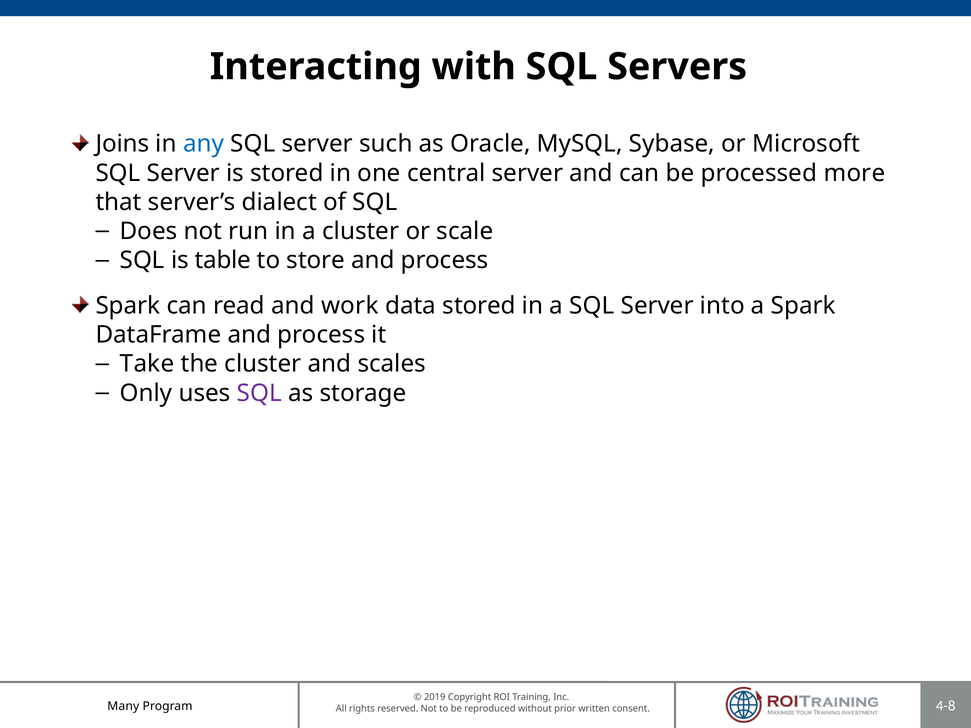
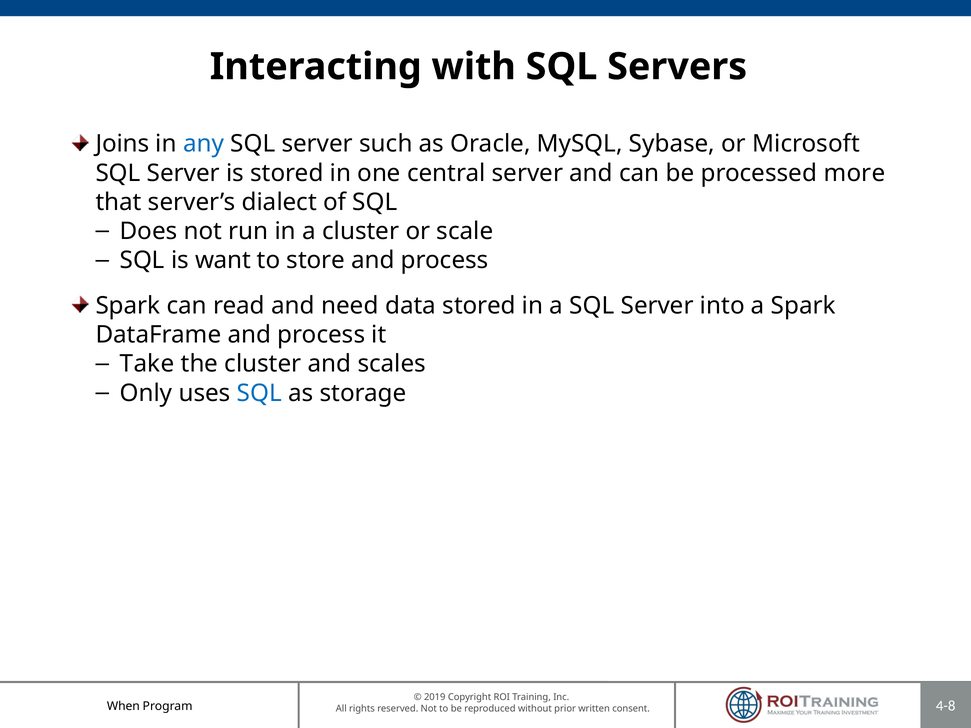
table: table -> want
work: work -> need
SQL at (259, 393) colour: purple -> blue
Many: Many -> When
